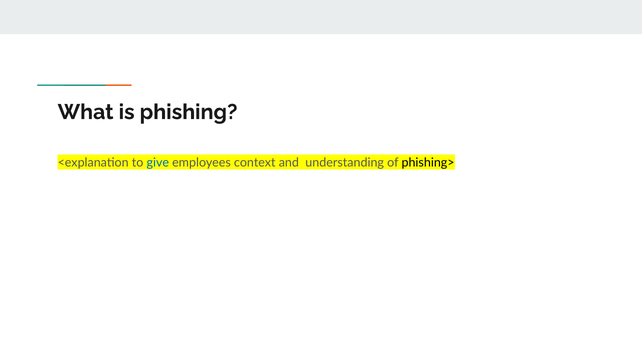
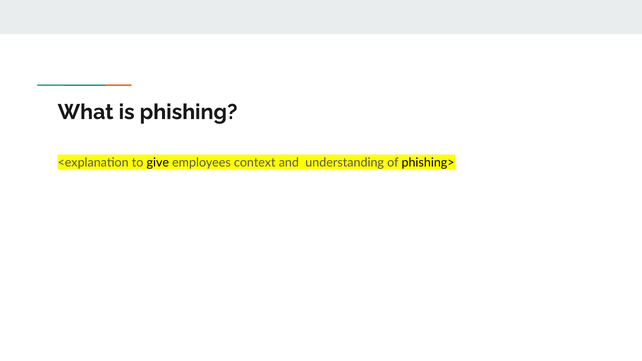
give colour: blue -> black
